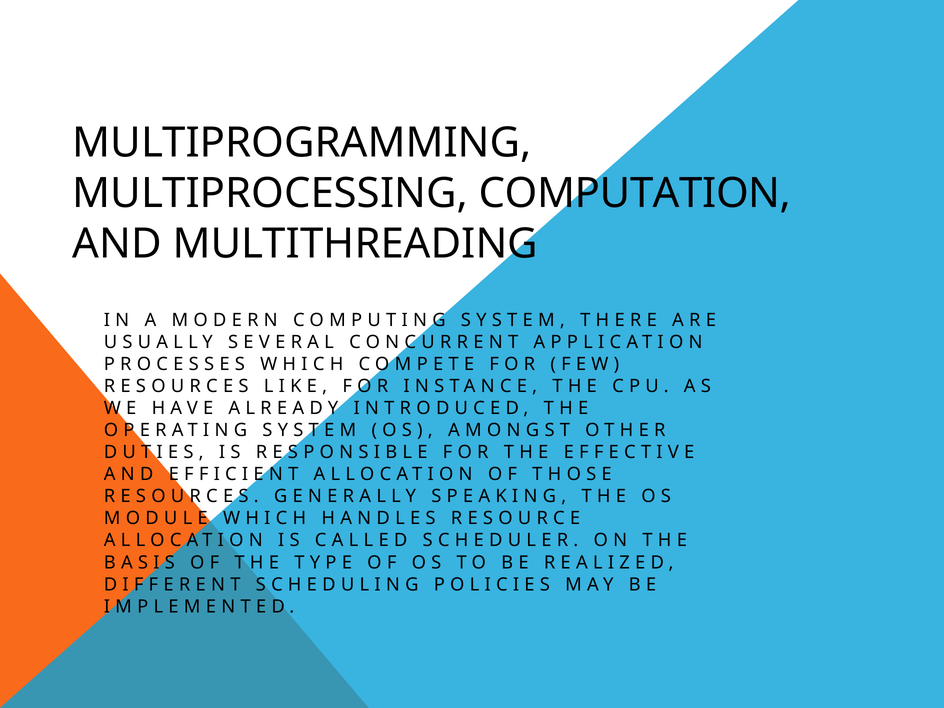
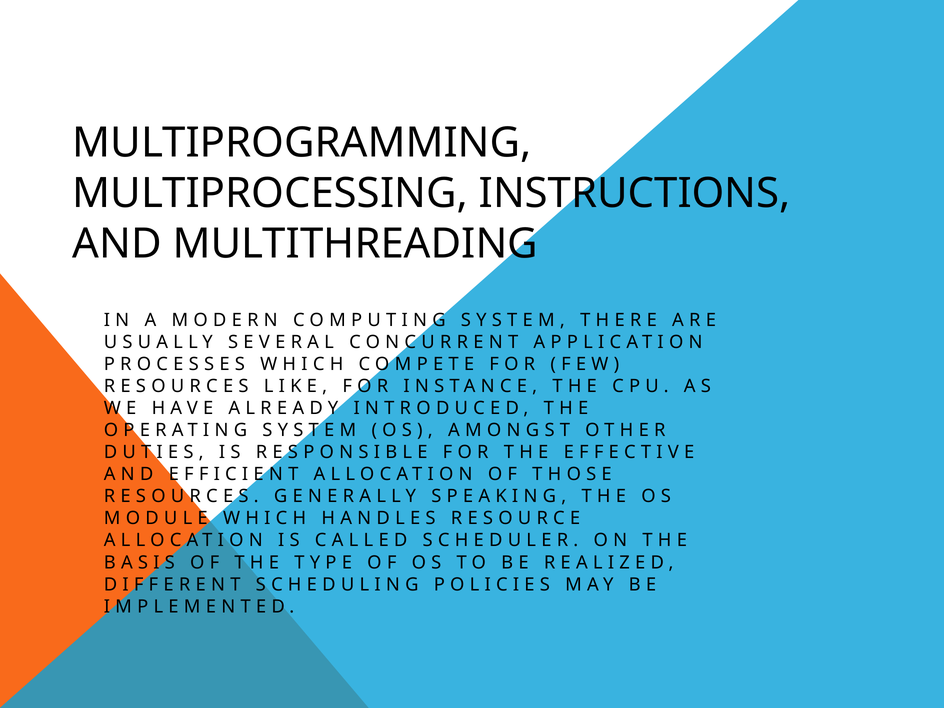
COMPUTATION: COMPUTATION -> INSTRUCTIONS
